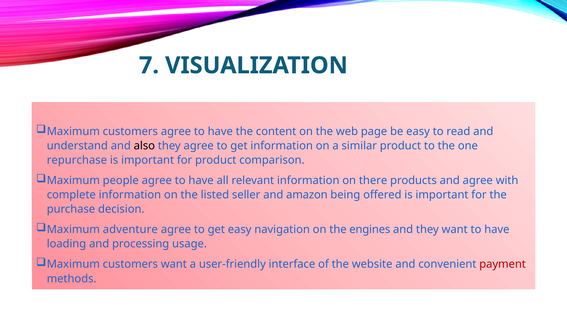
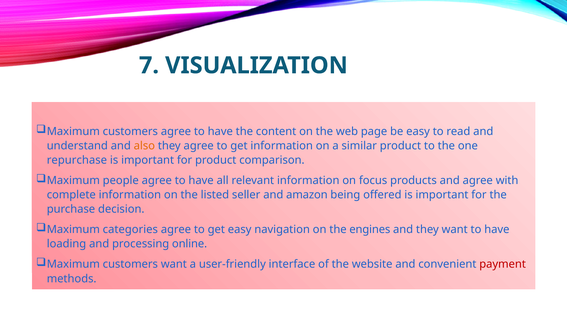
also colour: black -> orange
there: there -> focus
adventure: adventure -> categories
usage: usage -> online
